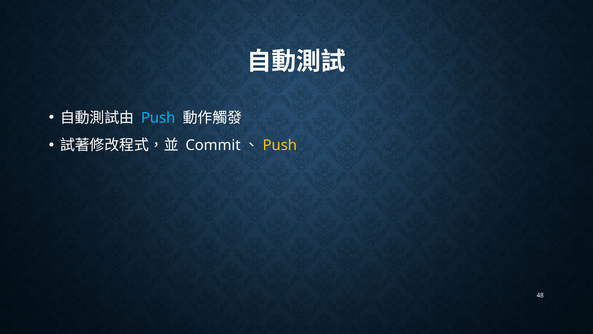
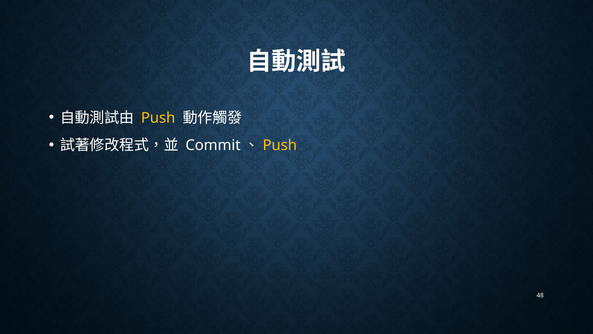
Push at (158, 118) colour: light blue -> yellow
